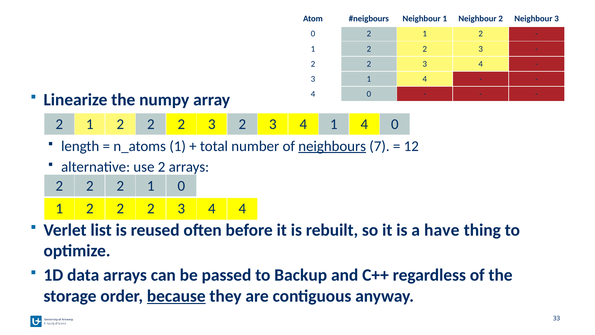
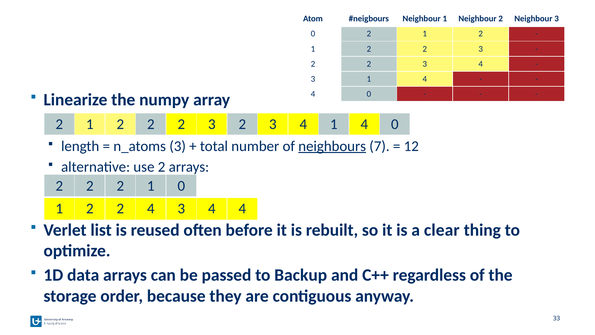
n_atoms 1: 1 -> 3
2 at (151, 208): 2 -> 4
have: have -> clear
because underline: present -> none
